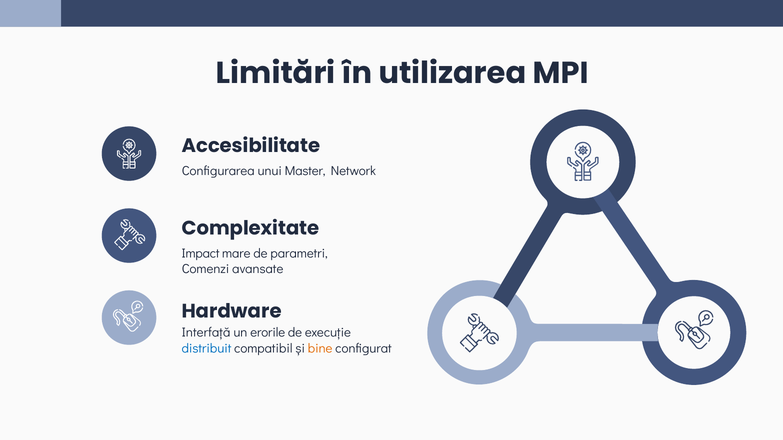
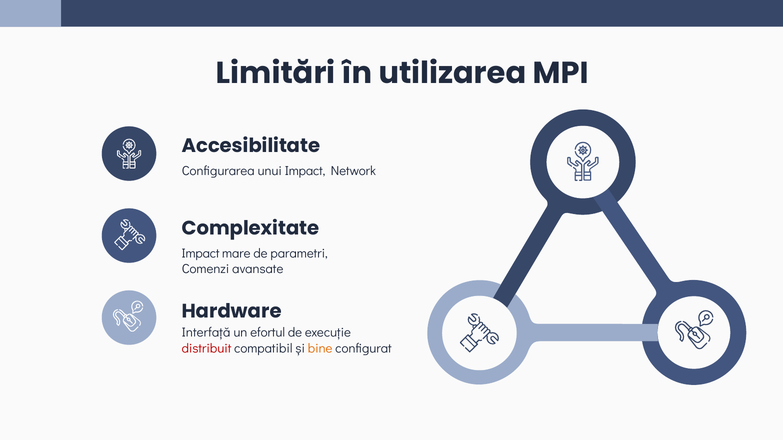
unui Master: Master -> Impact
erorile: erorile -> efortul
distribuit colour: blue -> red
